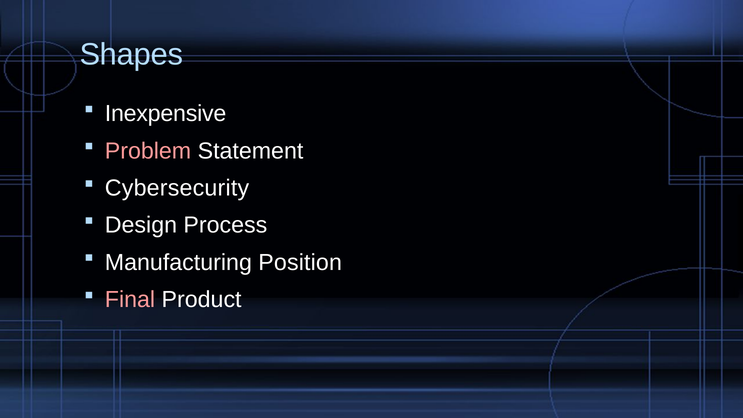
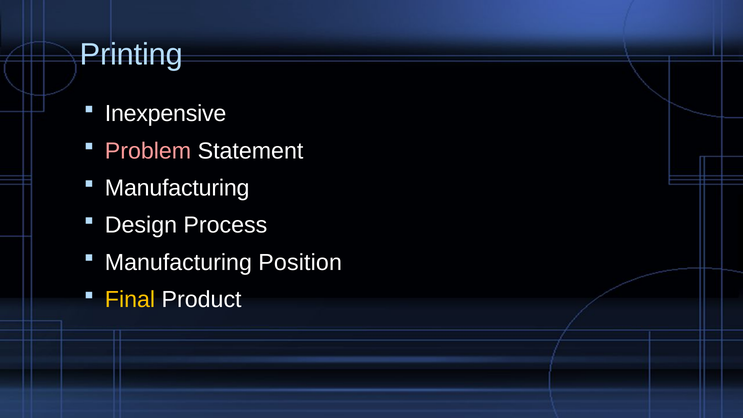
Shapes: Shapes -> Printing
Cybersecurity at (177, 188): Cybersecurity -> Manufacturing
Final colour: pink -> yellow
